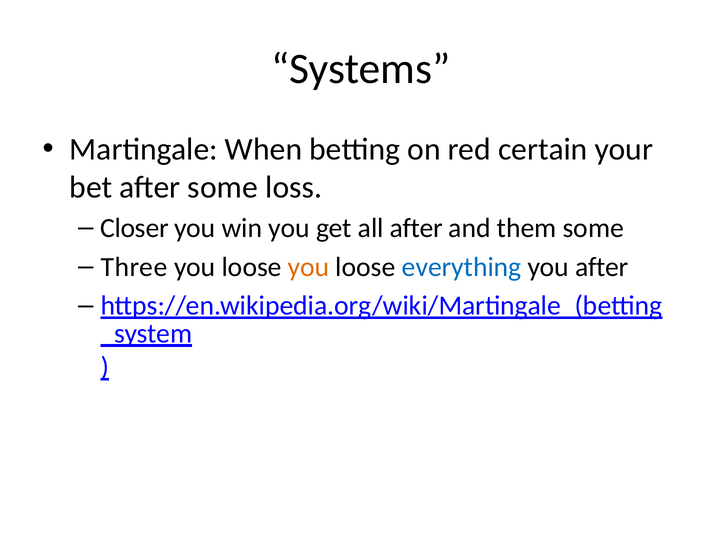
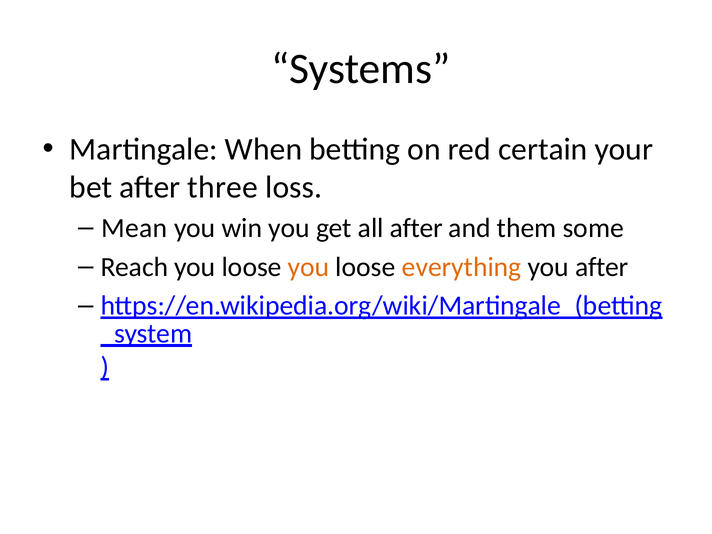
after some: some -> three
Closer: Closer -> Mean
Three: Three -> Reach
everything colour: blue -> orange
